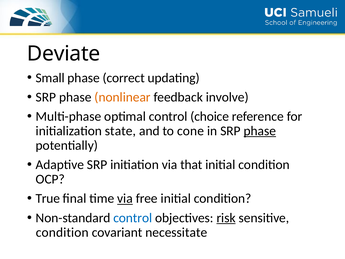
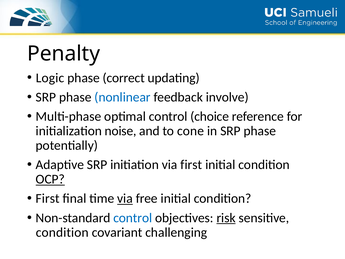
Deviate: Deviate -> Penalty
Small: Small -> Logic
nonlinear colour: orange -> blue
state: state -> noise
phase at (260, 131) underline: present -> none
via that: that -> first
OCP underline: none -> present
True at (48, 198): True -> First
necessitate: necessitate -> challenging
